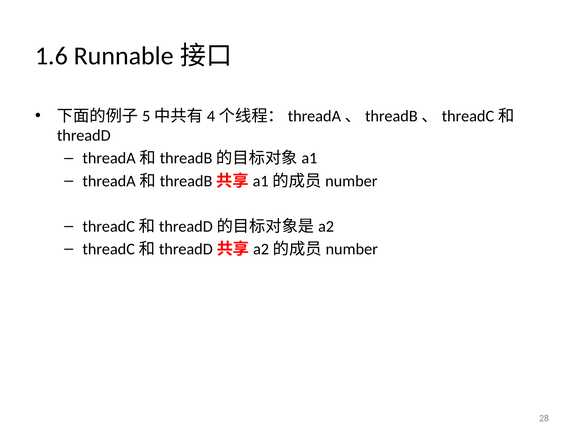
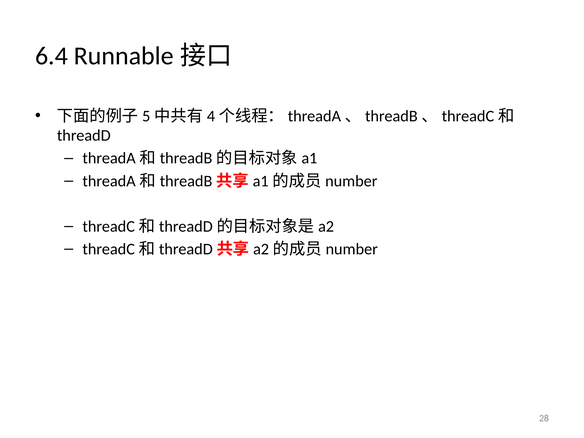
1.6: 1.6 -> 6.4
